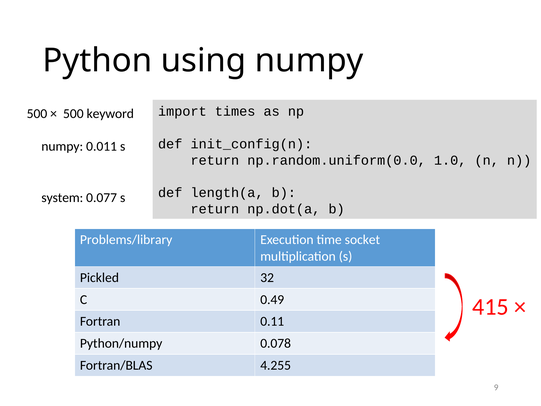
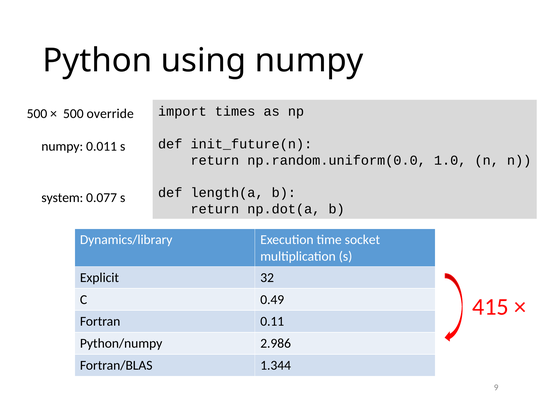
keyword: keyword -> override
init_config(n: init_config(n -> init_future(n
Problems/library: Problems/library -> Dynamics/library
Pickled: Pickled -> Explicit
0.078: 0.078 -> 2.986
4.255: 4.255 -> 1.344
